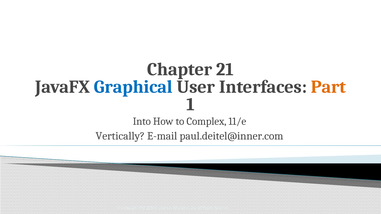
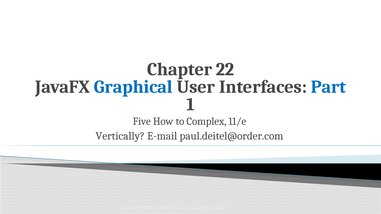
21: 21 -> 22
Part colour: orange -> blue
Into: Into -> Five
paul.deitel@inner.com: paul.deitel@inner.com -> paul.deitel@order.com
